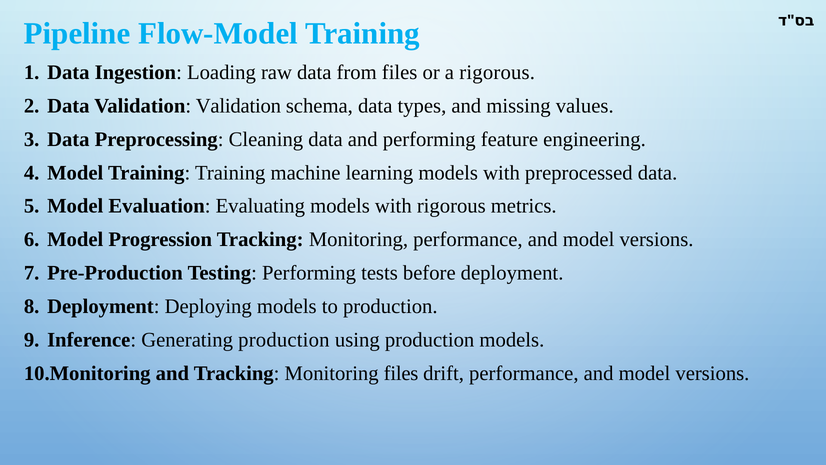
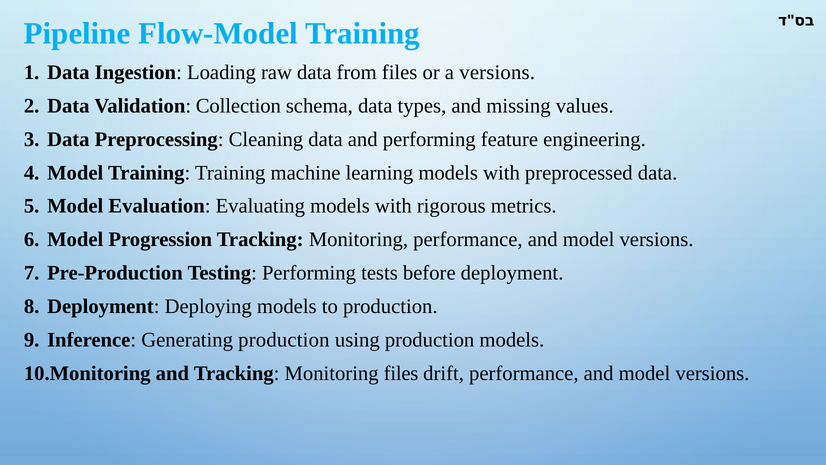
a rigorous: rigorous -> versions
Validation Validation: Validation -> Collection
